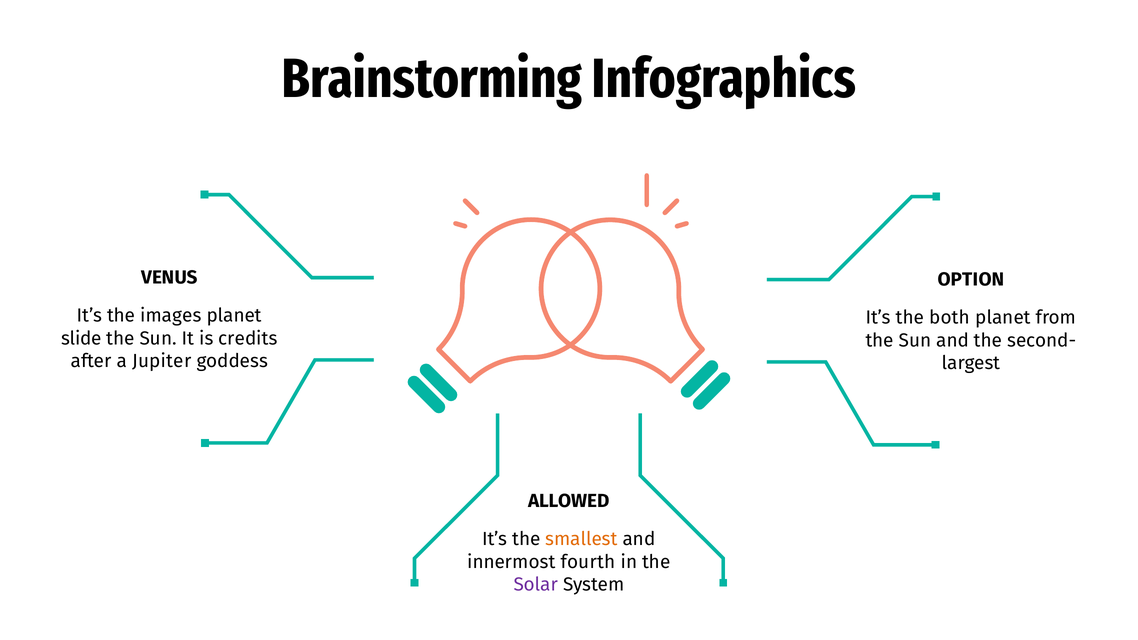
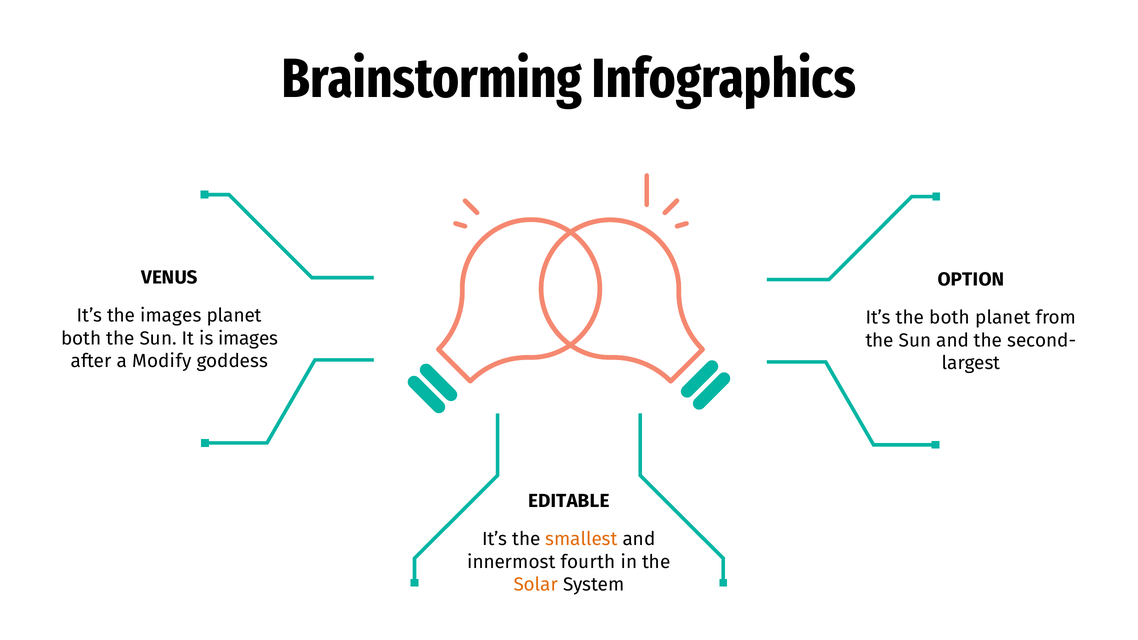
slide at (81, 338): slide -> both
is credits: credits -> images
Jupiter: Jupiter -> Modify
ALLOWED: ALLOWED -> EDITABLE
Solar colour: purple -> orange
